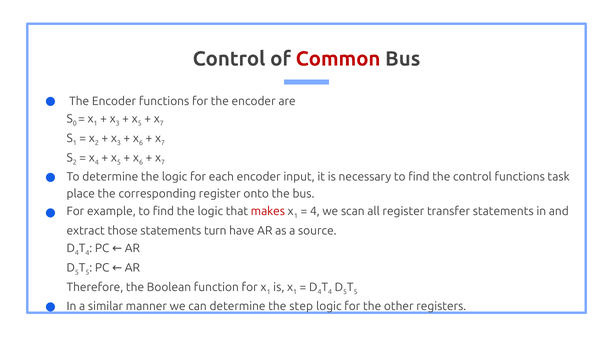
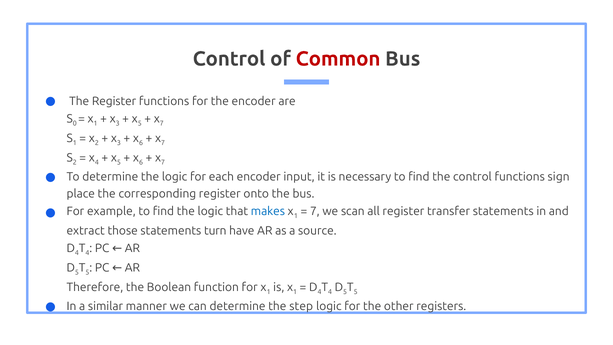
Encoder at (114, 101): Encoder -> Register
task: task -> sign
makes colour: red -> blue
4 at (315, 211): 4 -> 7
